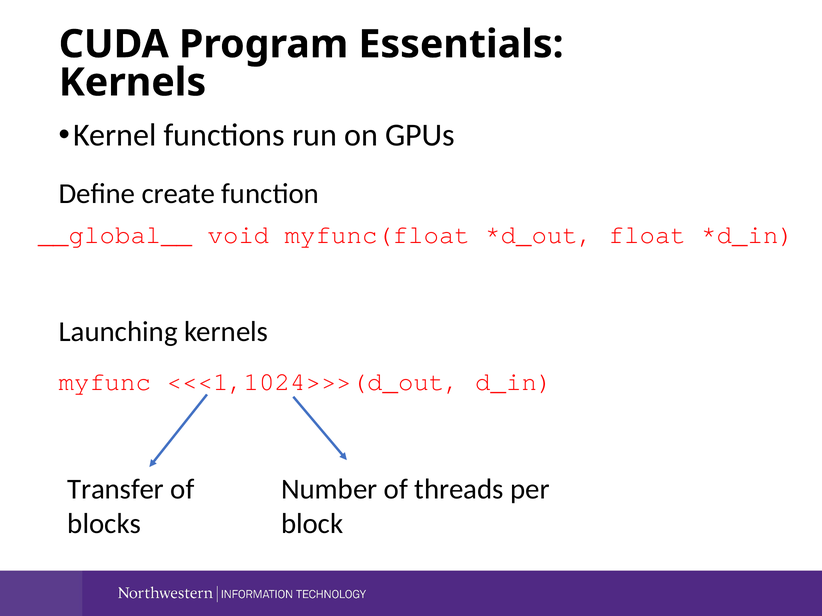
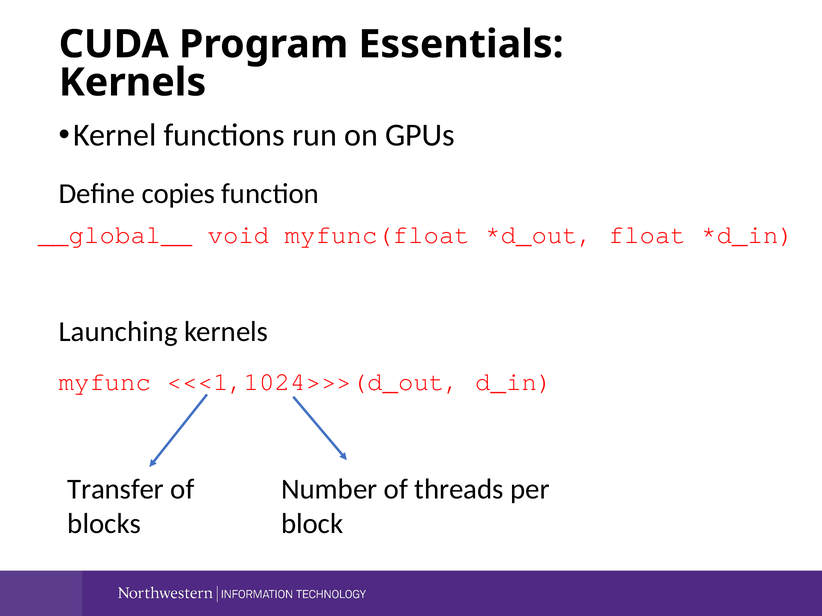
create: create -> copies
